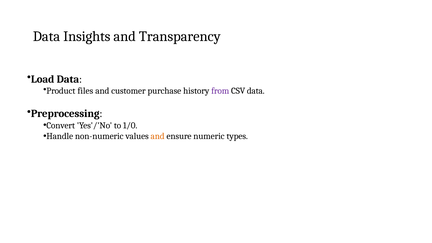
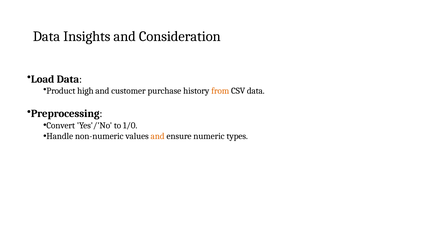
Transparency: Transparency -> Consideration
files: files -> high
from colour: purple -> orange
